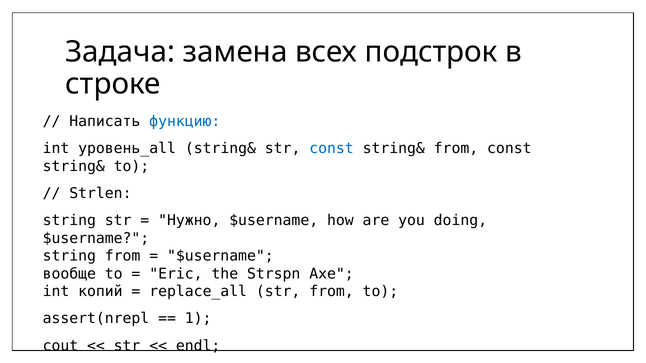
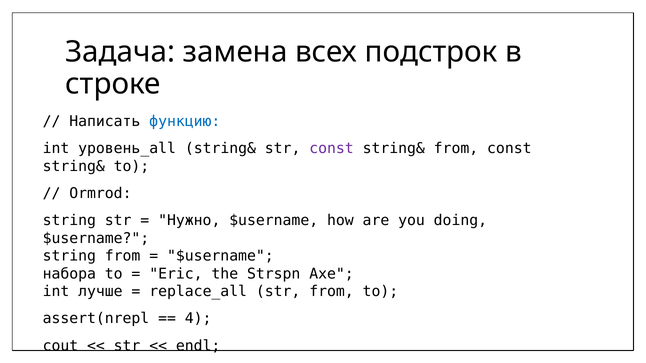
const at (332, 149) colour: blue -> purple
Strlen: Strlen -> Ormrod
вообще: вообще -> набора
копий: копий -> лучше
1: 1 -> 4
